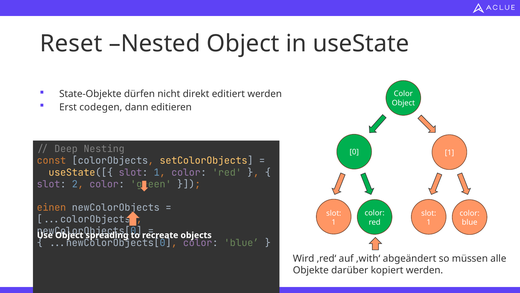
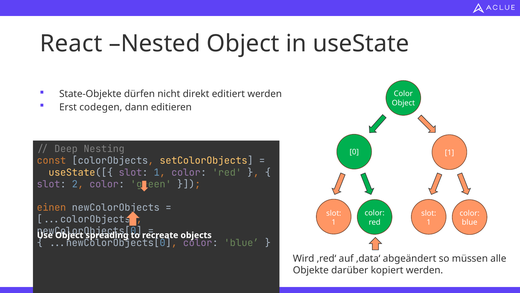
Reset: Reset -> React
‚with‘: ‚with‘ -> ‚data‘
